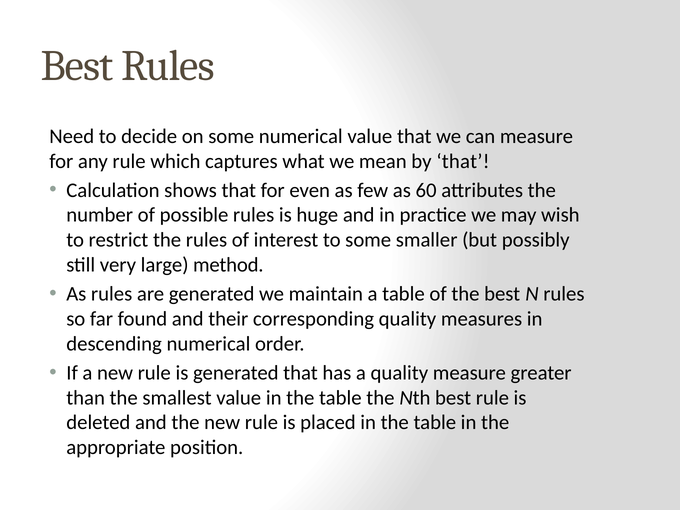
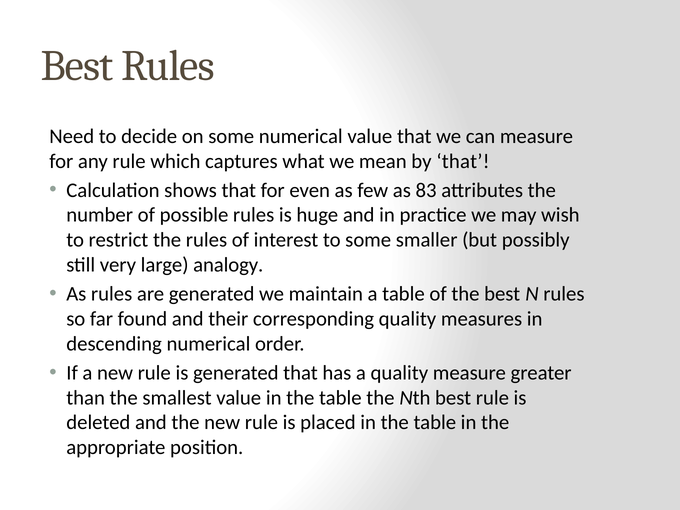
60: 60 -> 83
method: method -> analogy
